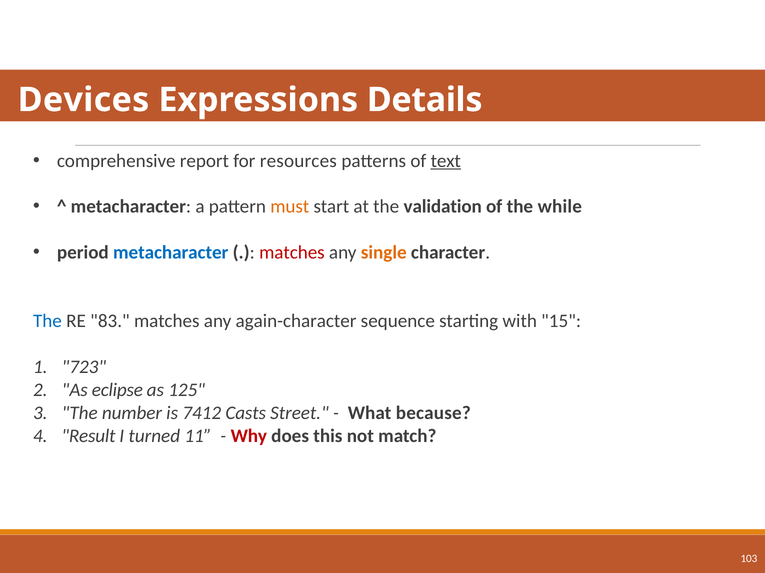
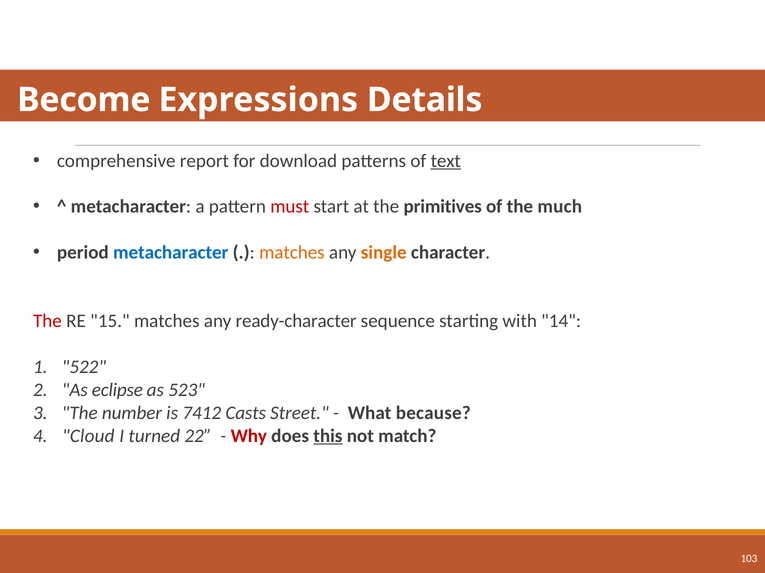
Devices: Devices -> Become
resources: resources -> download
must colour: orange -> red
validation: validation -> primitives
while: while -> much
matches at (292, 253) colour: red -> orange
The at (47, 322) colour: blue -> red
83: 83 -> 15
again-character: again-character -> ready-character
15: 15 -> 14
723: 723 -> 522
125: 125 -> 523
Result: Result -> Cloud
11: 11 -> 22
this underline: none -> present
